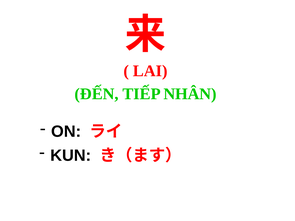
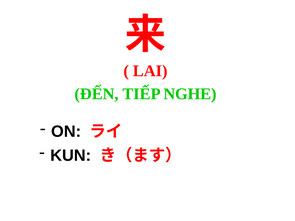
NHÂN: NHÂN -> NGHE
